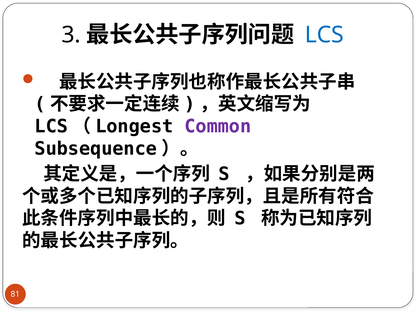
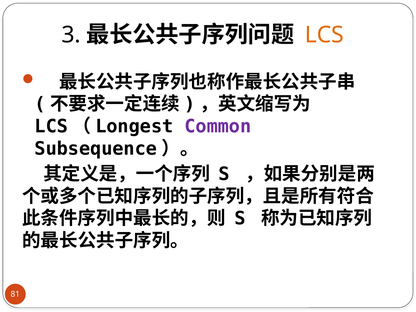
LCS colour: blue -> orange
